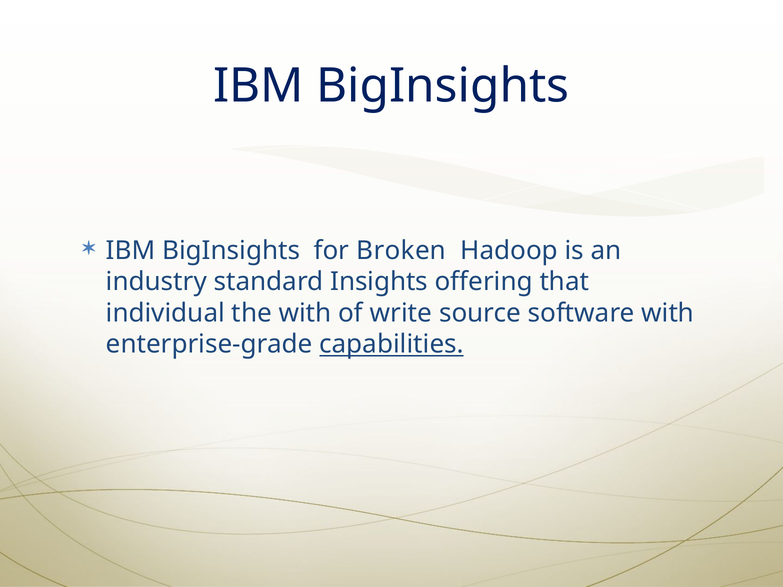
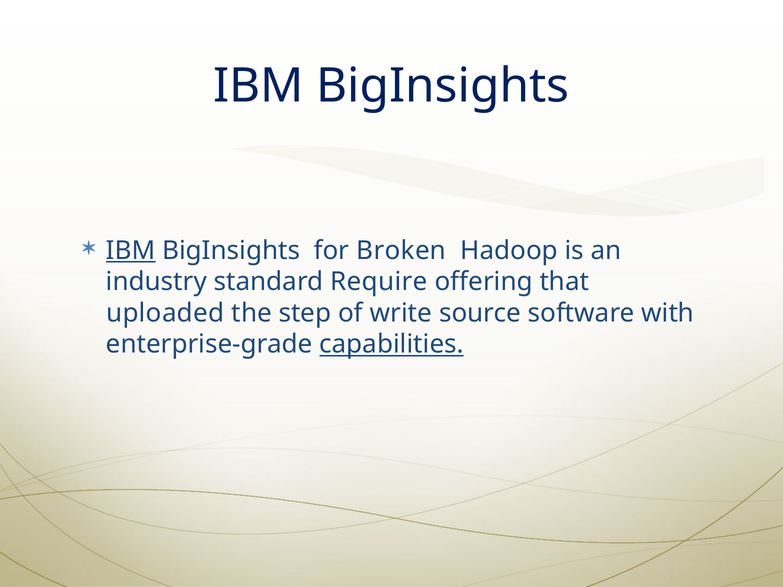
IBM at (131, 251) underline: none -> present
Insights: Insights -> Require
individual: individual -> uploaded
the with: with -> step
